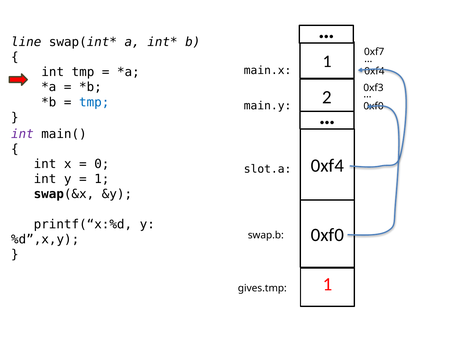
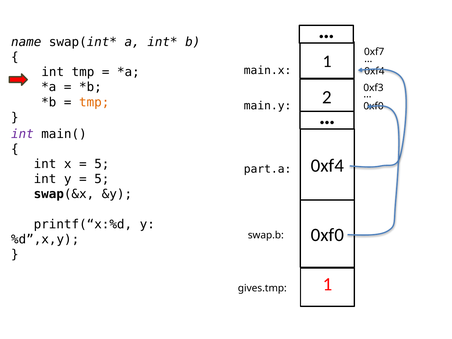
line: line -> name
tmp at (94, 102) colour: blue -> orange
0 at (102, 164): 0 -> 5
slot.a: slot.a -> part.a
1 at (102, 179): 1 -> 5
